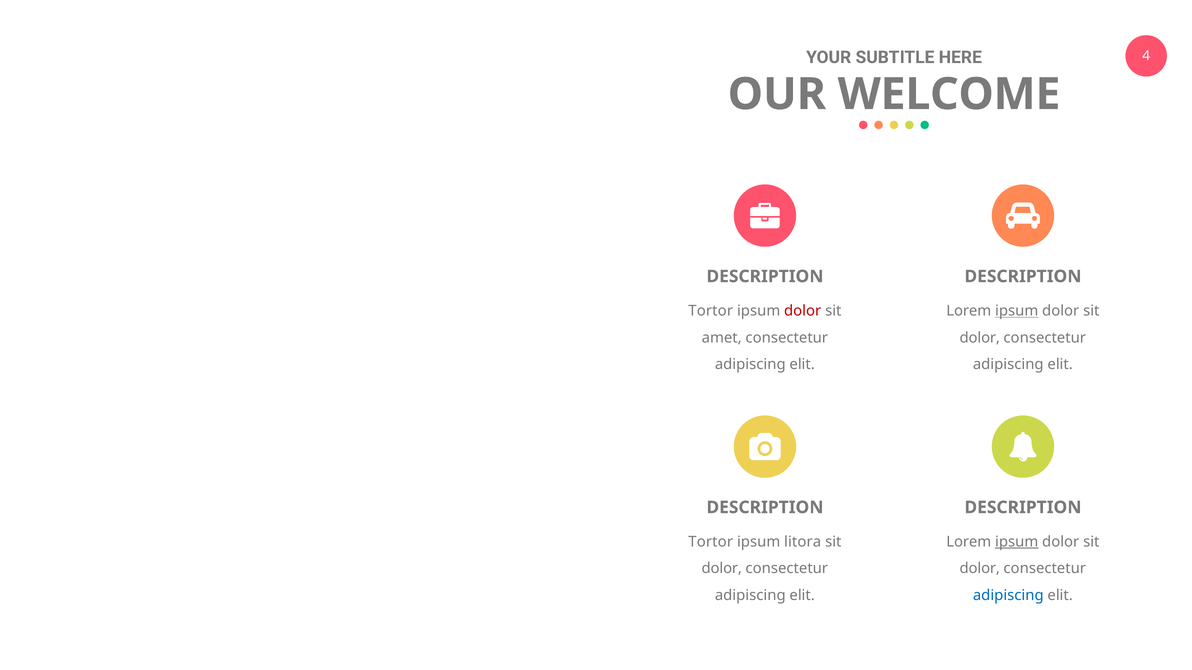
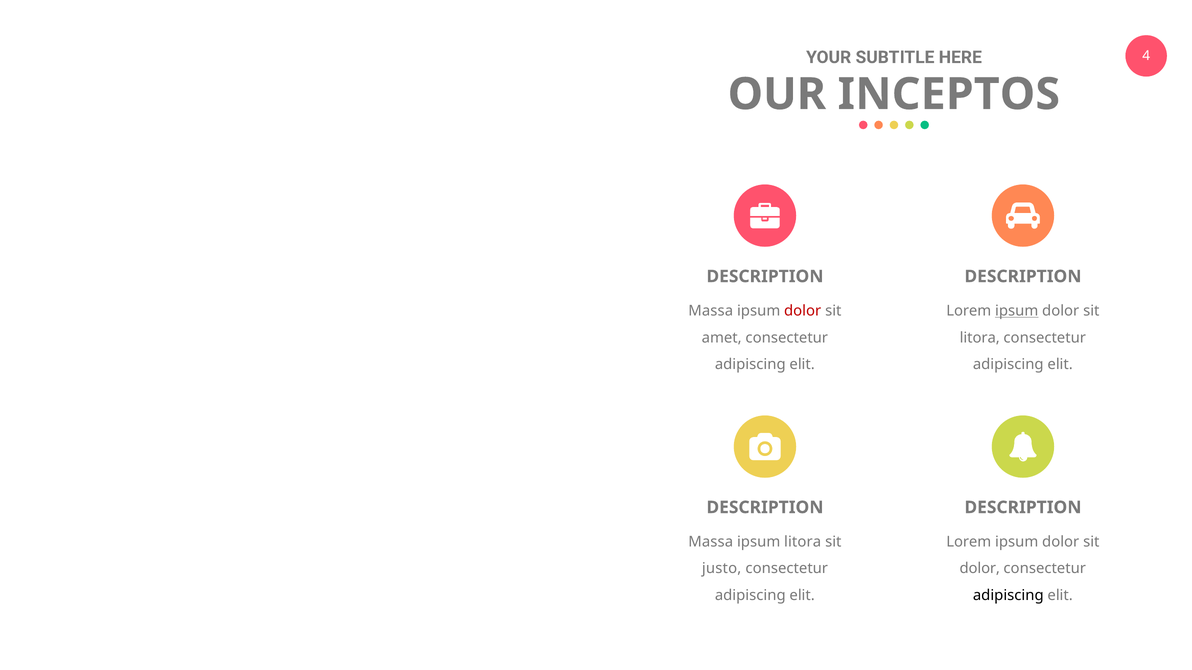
WELCOME: WELCOME -> INCEPTOS
Tortor at (711, 311): Tortor -> Massa
dolor at (980, 338): dolor -> litora
Tortor at (711, 542): Tortor -> Massa
ipsum at (1017, 542) underline: present -> none
dolor at (722, 569): dolor -> justo
adipiscing at (1008, 596) colour: blue -> black
